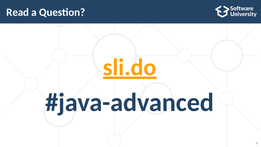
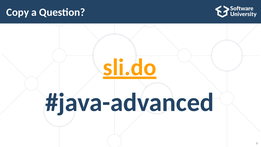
Read: Read -> Copy
